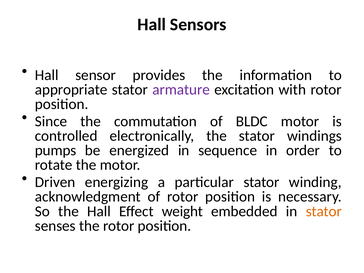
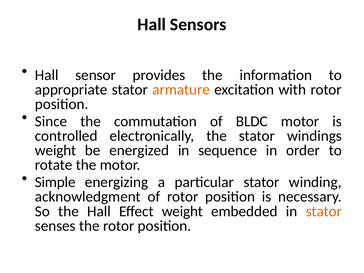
armature colour: purple -> orange
pumps at (56, 150): pumps -> weight
Driven: Driven -> Simple
